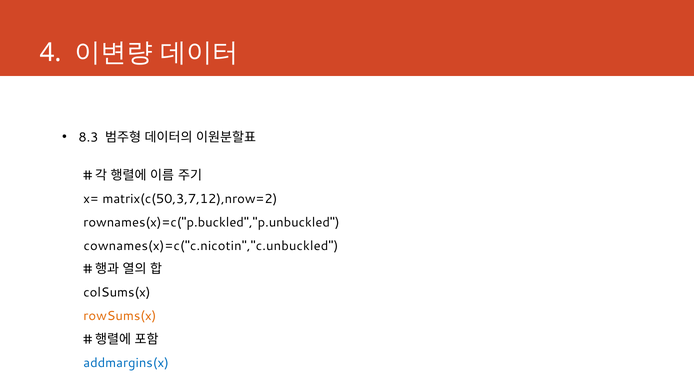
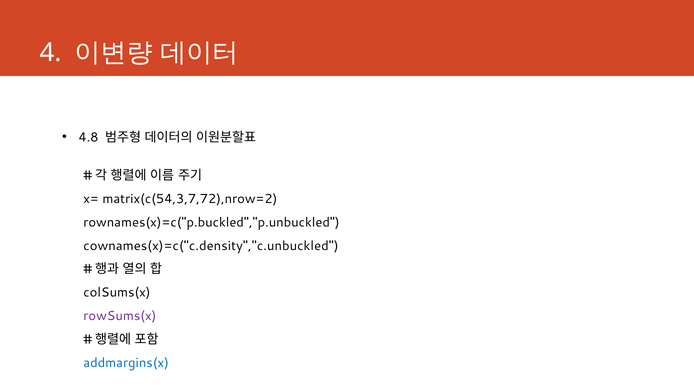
8.3: 8.3 -> 4.8
matrix(c(50,3,7,12),nrow=2: matrix(c(50,3,7,12),nrow=2 -> matrix(c(54,3,7,72),nrow=2
cownames(x)=c("c.nicotin","c.unbuckled: cownames(x)=c("c.nicotin","c.unbuckled -> cownames(x)=c("c.density","c.unbuckled
rowSums(x colour: orange -> purple
